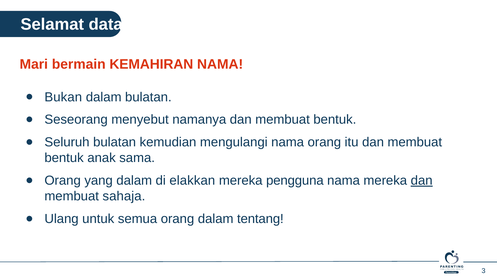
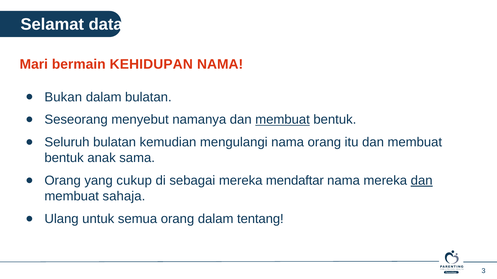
KEMAHIRAN: KEMAHIRAN -> KEHIDUPAN
membuat at (283, 120) underline: none -> present
yang dalam: dalam -> cukup
elakkan: elakkan -> sebagai
pengguna: pengguna -> mendaftar
